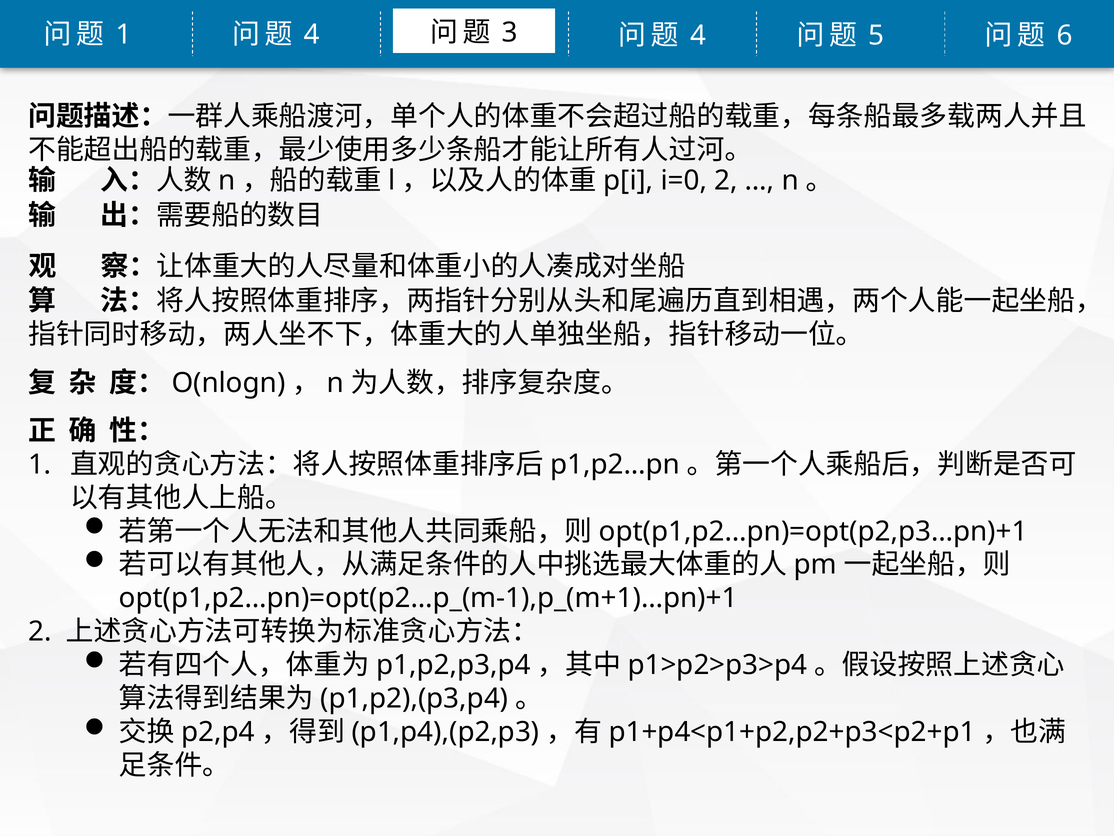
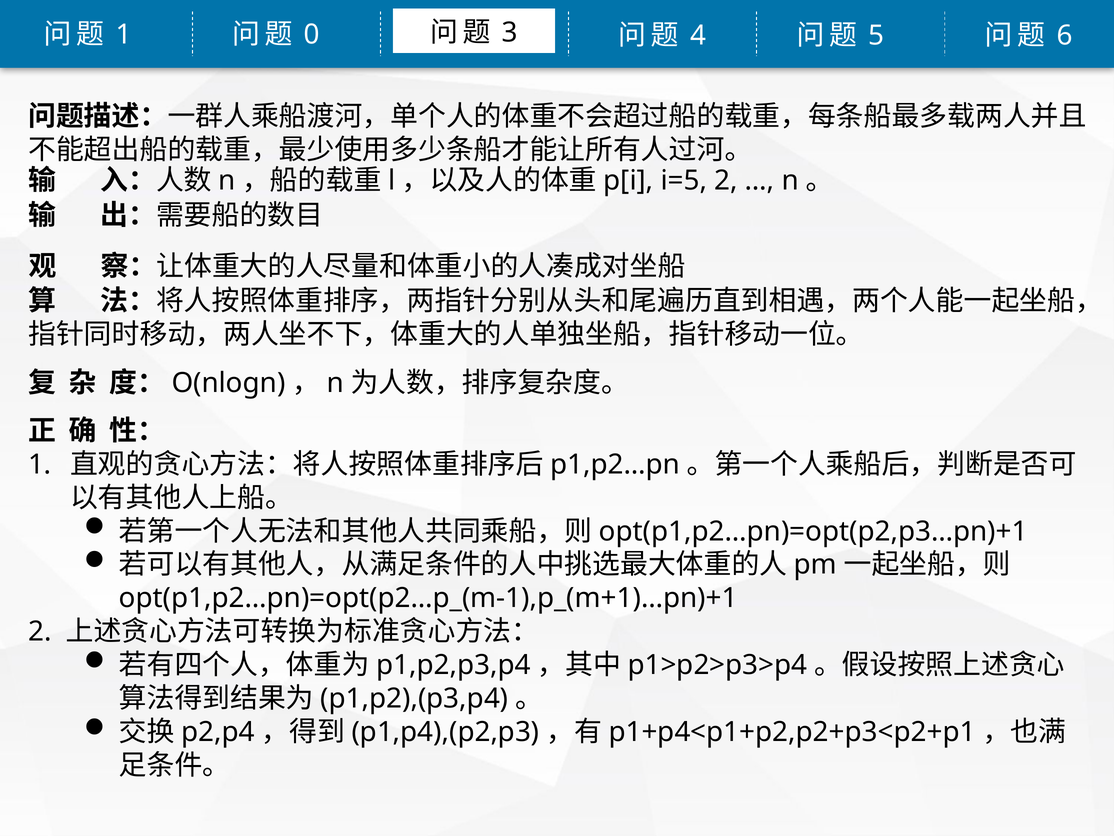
4 at (312, 35): 4 -> 0
i=0: i=0 -> i=5
